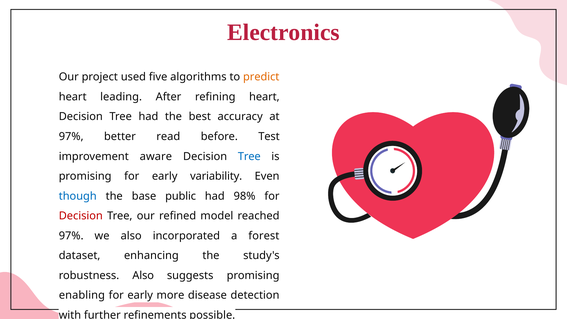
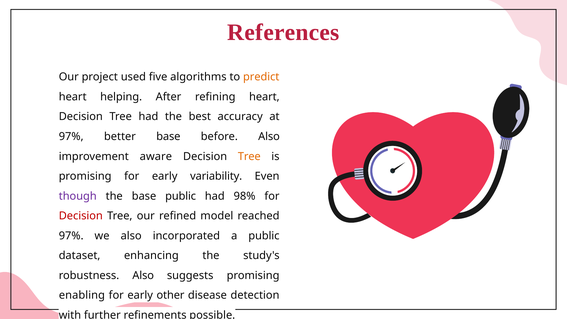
Electronics: Electronics -> References
leading: leading -> helping
better read: read -> base
before Test: Test -> Also
Tree at (249, 156) colour: blue -> orange
though colour: blue -> purple
a forest: forest -> public
more: more -> other
